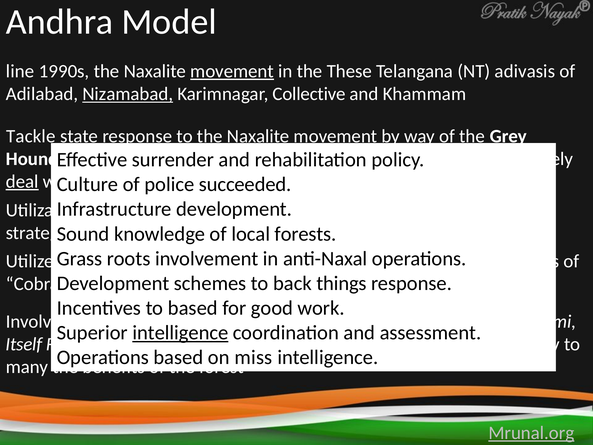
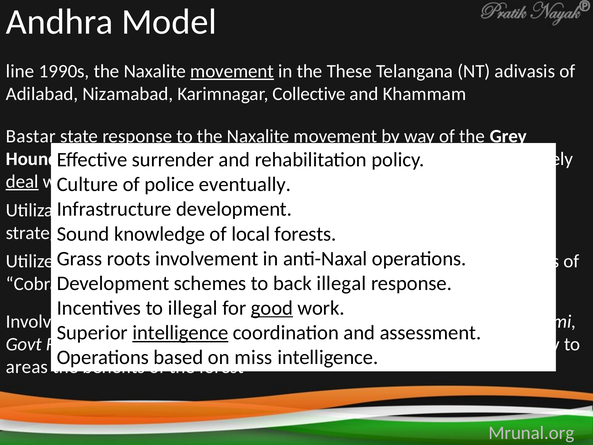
Nizamabad underline: present -> none
Tackle: Tackle -> Bastar
succeeded: succeeded -> eventually
things at (342, 283): things -> illegal
to based: based -> illegal
good underline: none -> present
Itself: Itself -> Govt
many: many -> areas
Mrunal.org underline: present -> none
